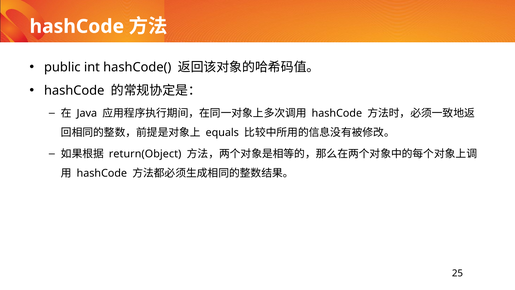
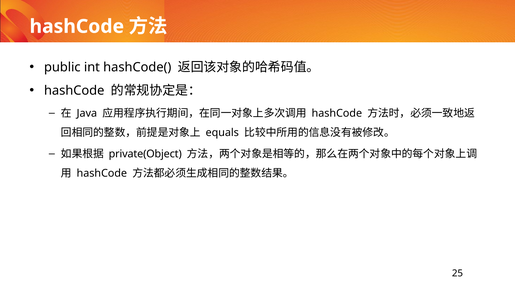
return(Object: return(Object -> private(Object
